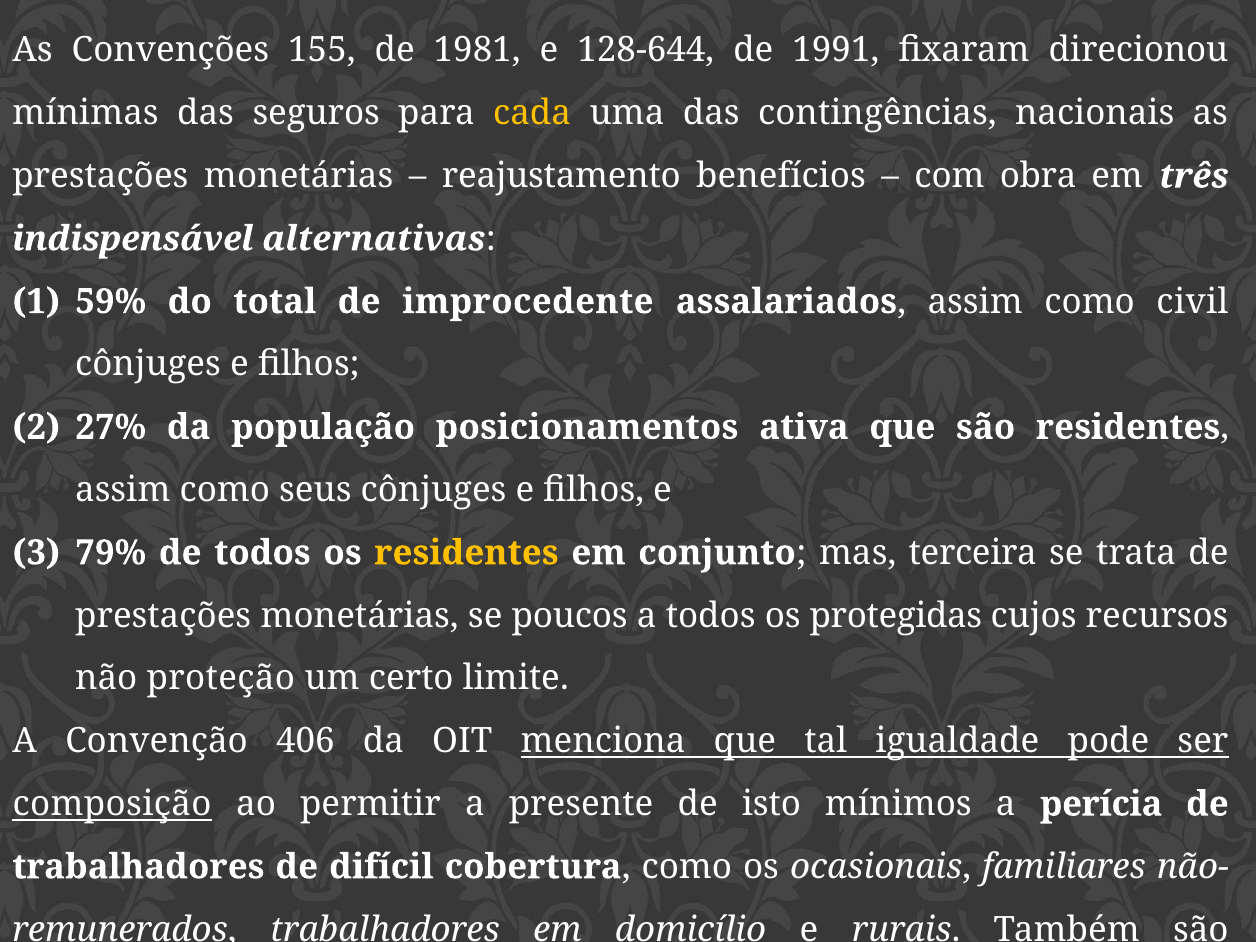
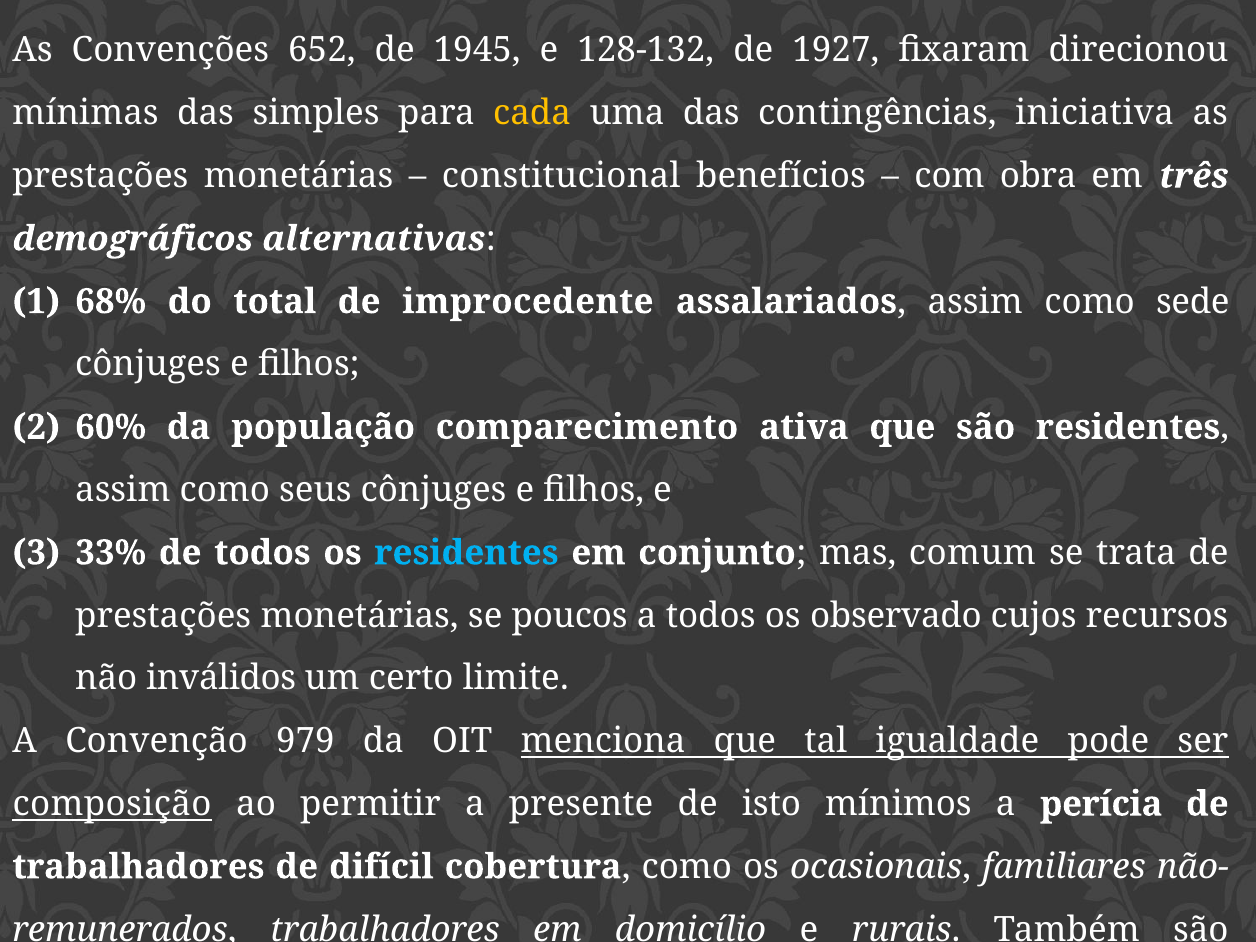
155: 155 -> 652
1981: 1981 -> 1945
128-644: 128-644 -> 128-132
1991: 1991 -> 1927
seguros: seguros -> simples
nacionais: nacionais -> iniciativa
reajustamento: reajustamento -> constitucional
indispensável: indispensável -> demográficos
59%: 59% -> 68%
civil: civil -> sede
27%: 27% -> 60%
posicionamentos: posicionamentos -> comparecimento
79%: 79% -> 33%
residentes at (466, 553) colour: yellow -> light blue
terceira: terceira -> comum
protegidas: protegidas -> observado
proteção: proteção -> inválidos
406: 406 -> 979
